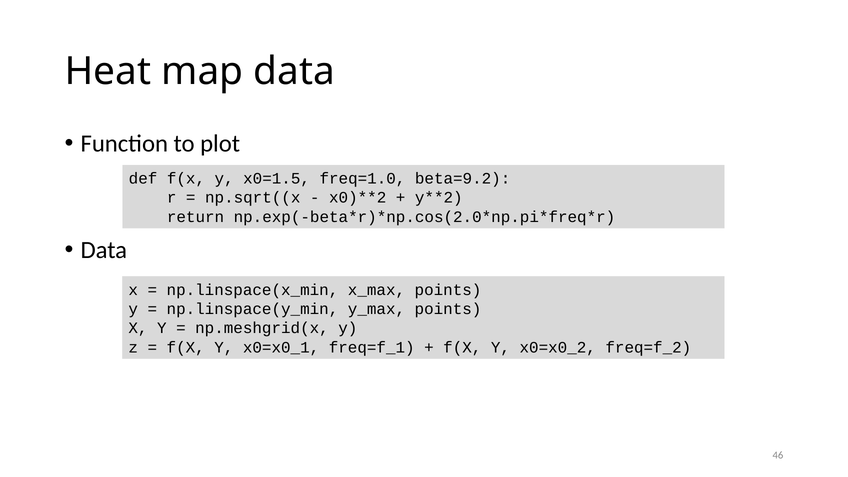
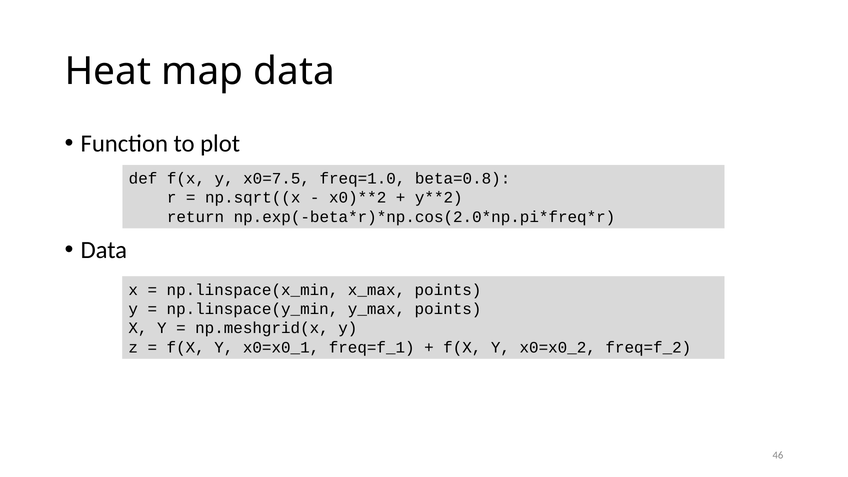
x0=1.5: x0=1.5 -> x0=7.5
beta=9.2: beta=9.2 -> beta=0.8
